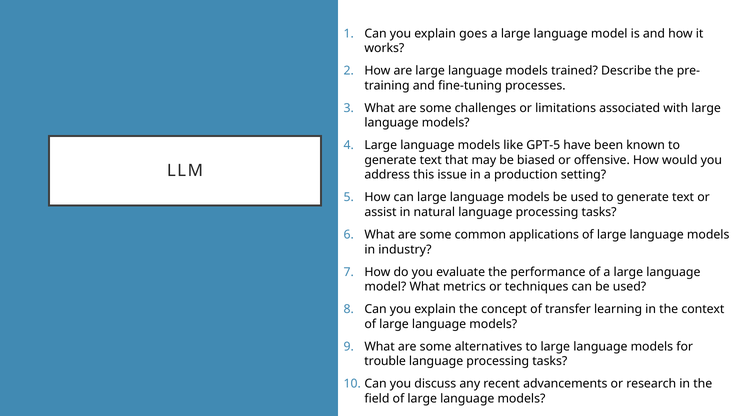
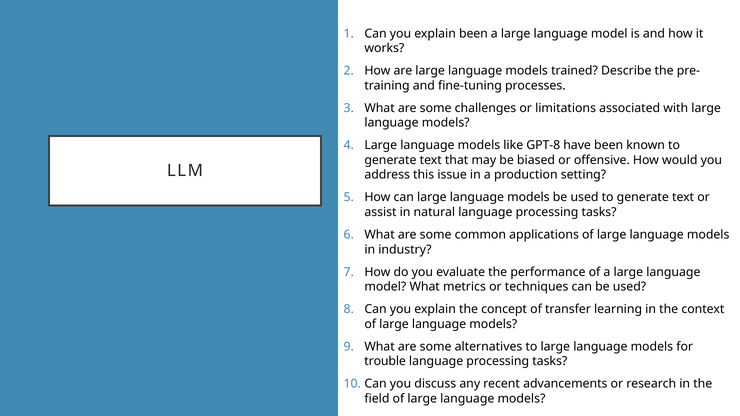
explain goes: goes -> been
GPT-5: GPT-5 -> GPT-8
